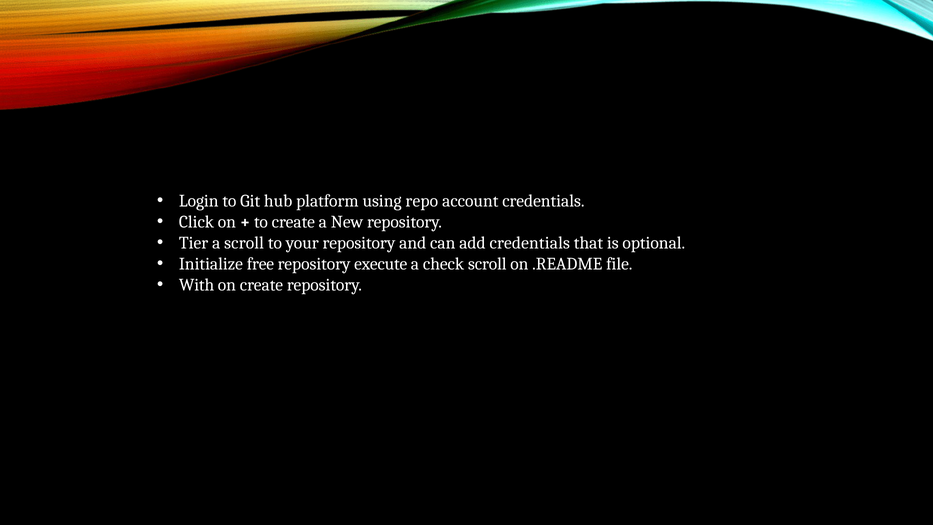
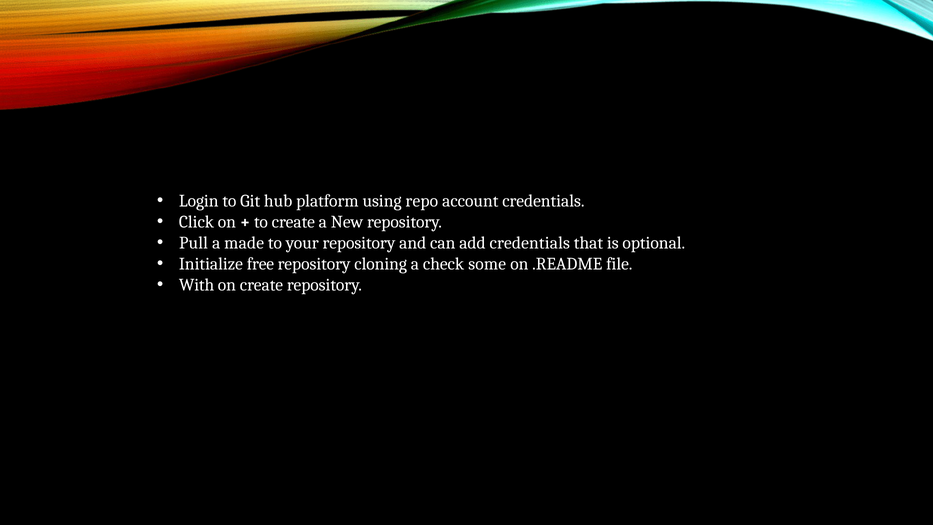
Tier: Tier -> Pull
a scroll: scroll -> made
execute: execute -> cloning
check scroll: scroll -> some
